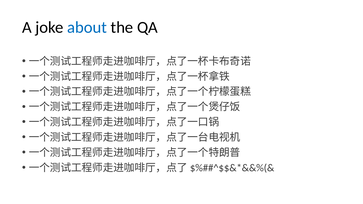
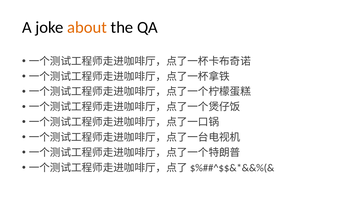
about colour: blue -> orange
